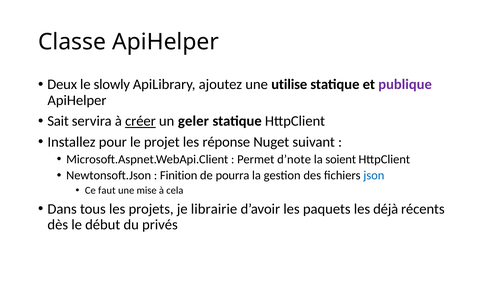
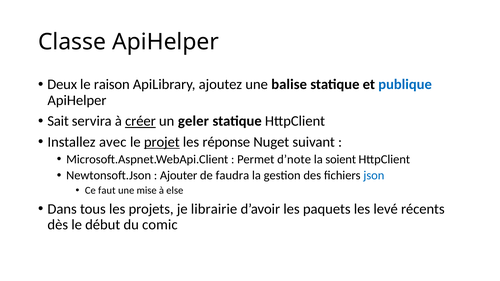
slowly: slowly -> raison
utilise: utilise -> balise
publique colour: purple -> blue
pour: pour -> avec
projet underline: none -> present
Finition: Finition -> Ajouter
pourra: pourra -> faudra
cela: cela -> else
déjà: déjà -> levé
privés: privés -> comic
